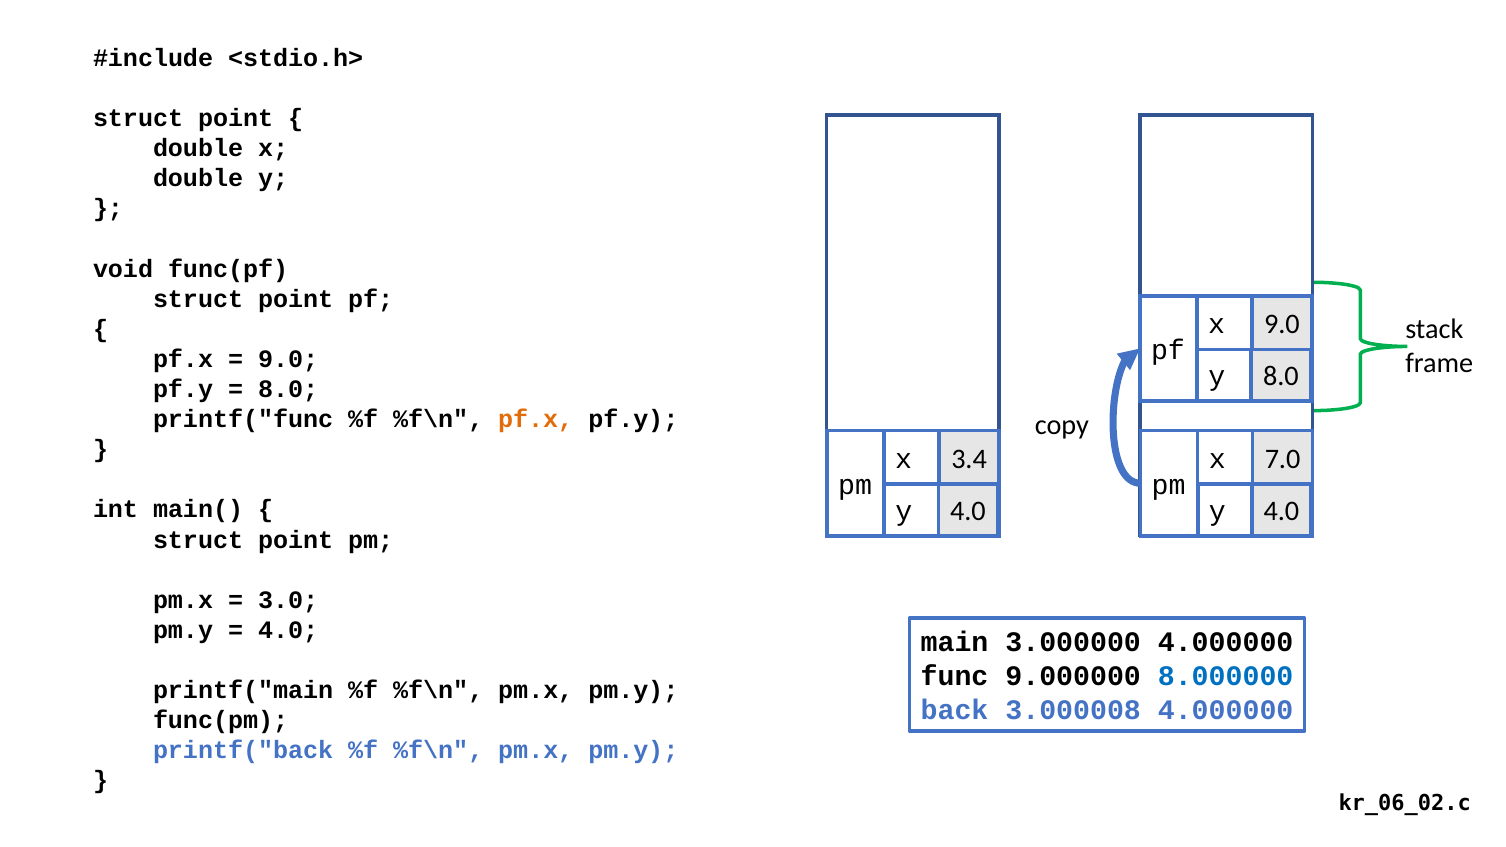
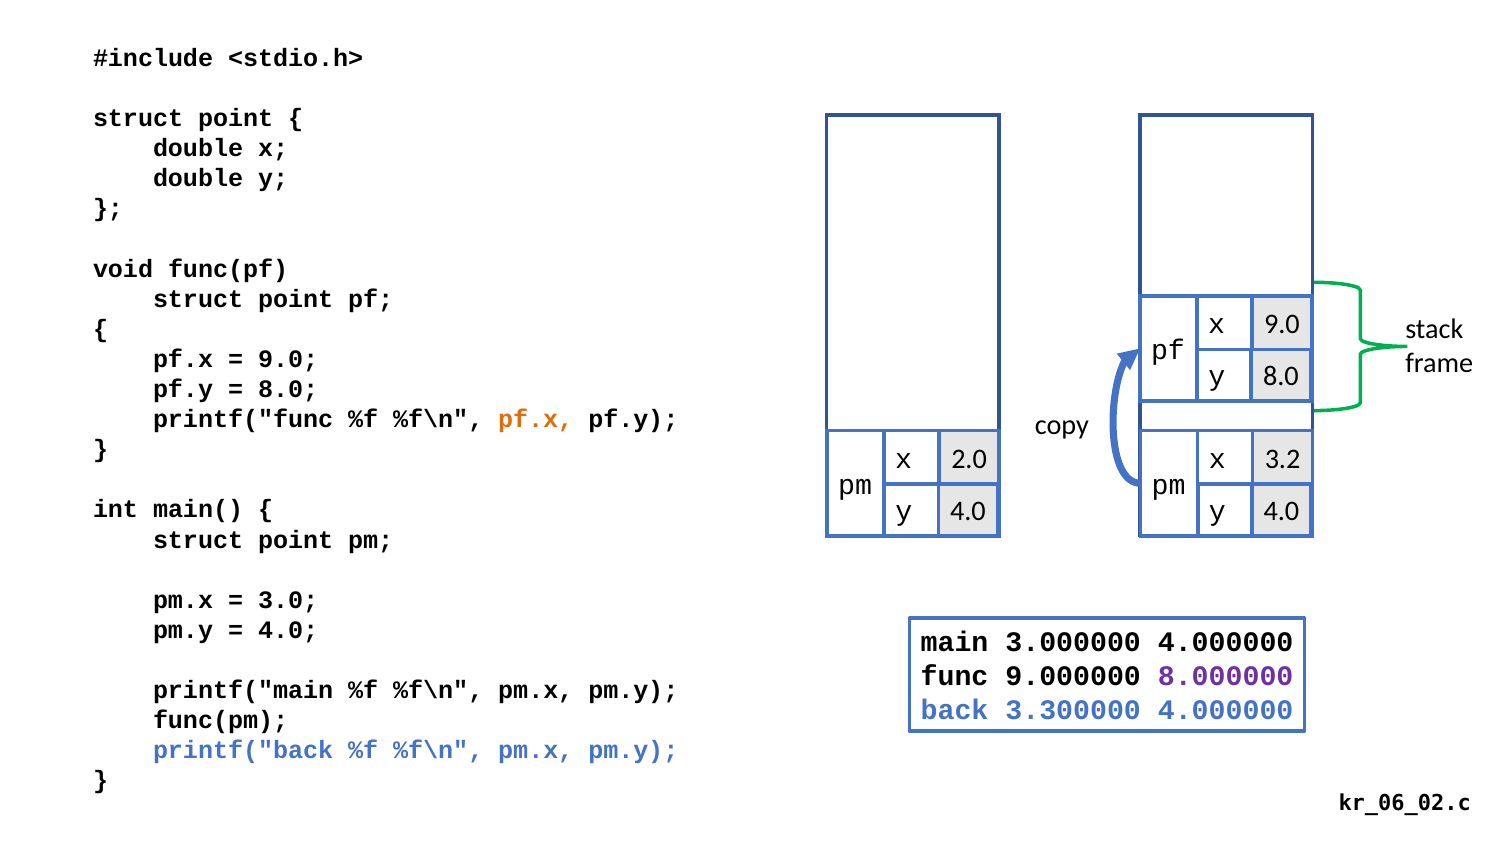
3.4: 3.4 -> 2.0
7.0: 7.0 -> 3.2
8.000000 colour: blue -> purple
3.000008: 3.000008 -> 3.300000
